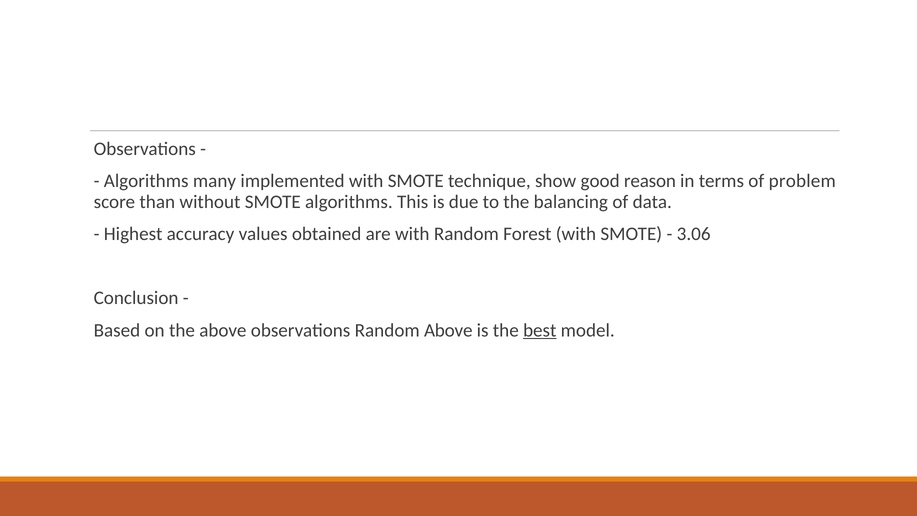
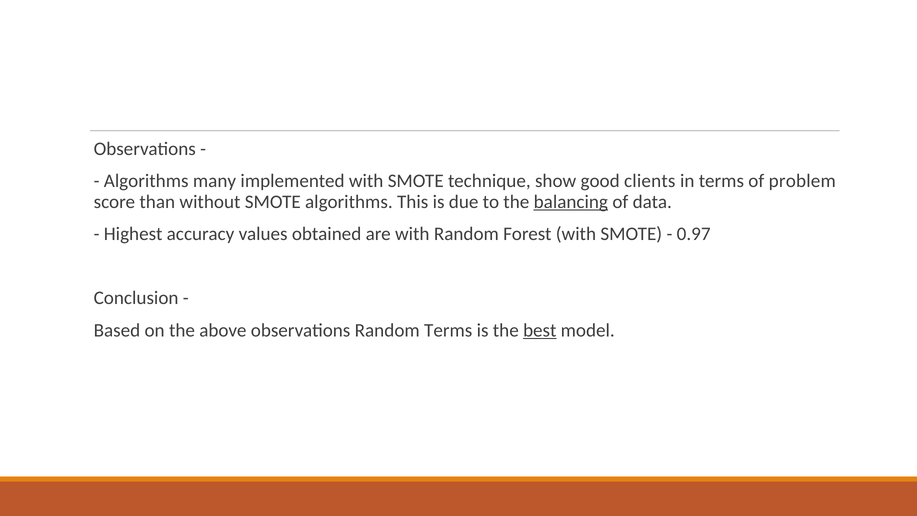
reason: reason -> clients
balancing underline: none -> present
3.06: 3.06 -> 0.97
Random Above: Above -> Terms
